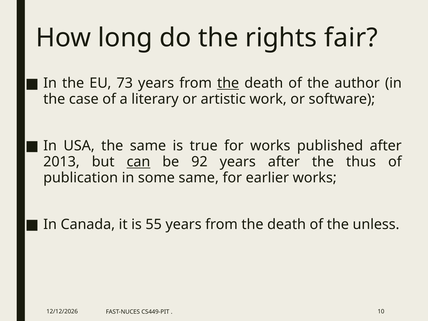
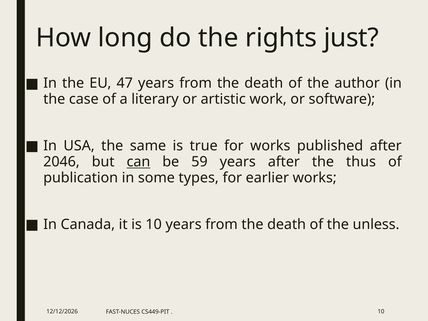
fair: fair -> just
73: 73 -> 47
the at (228, 83) underline: present -> none
2013: 2013 -> 2046
92: 92 -> 59
some same: same -> types
is 55: 55 -> 10
